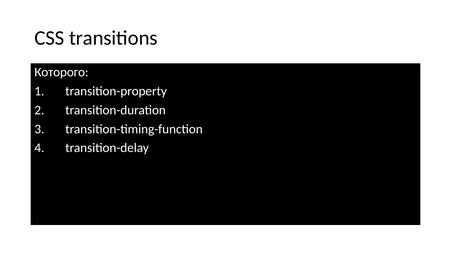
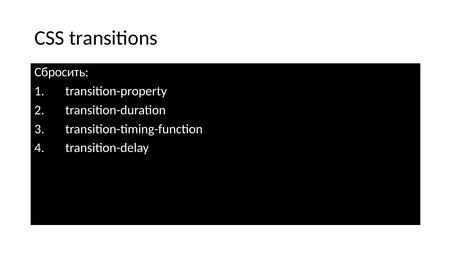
Которого: Которого -> Сбросить
